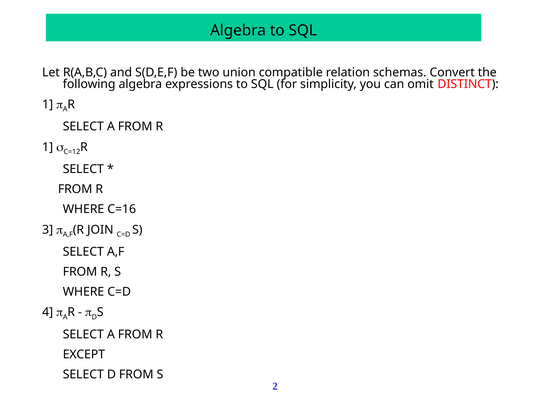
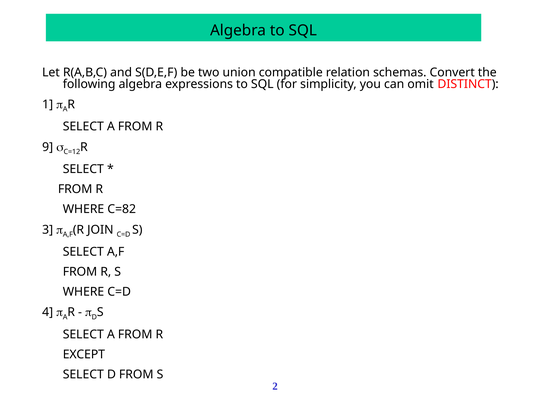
1 at (48, 147): 1 -> 9
C=16: C=16 -> C=82
